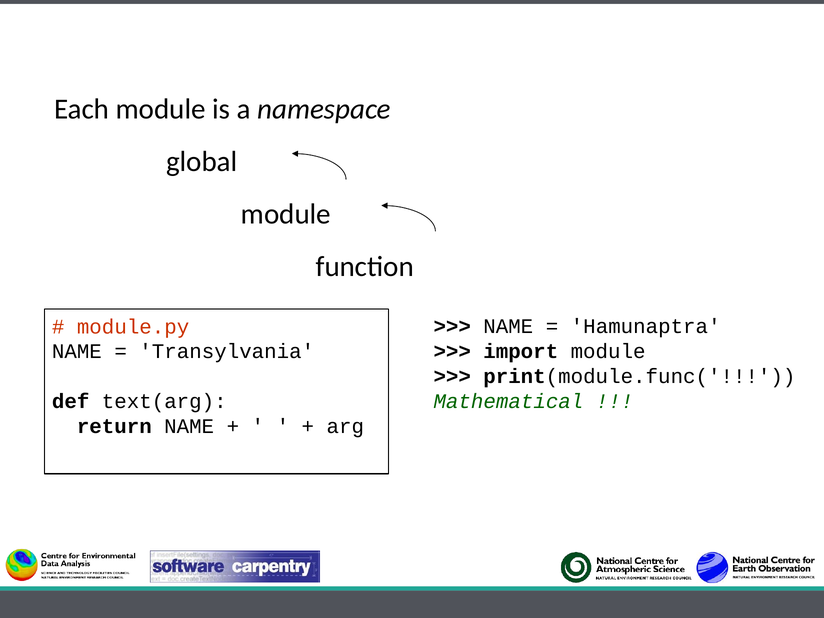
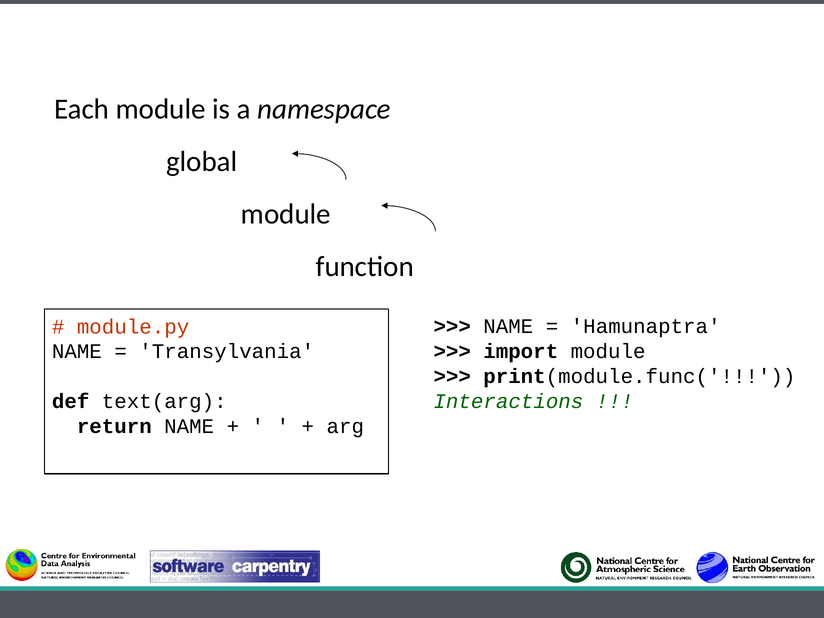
Mathematical: Mathematical -> Interactions
